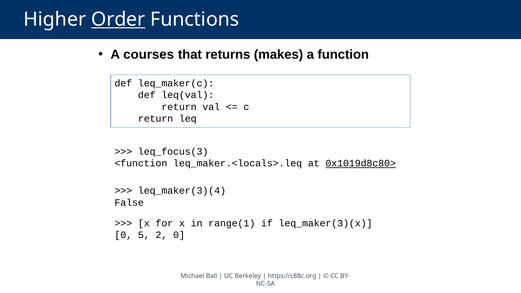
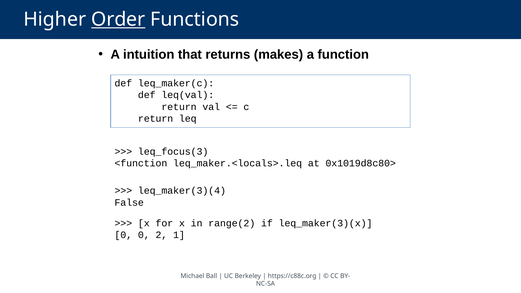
courses: courses -> intuition
0x1019d8c80> underline: present -> none
range(1: range(1 -> range(2
0 5: 5 -> 0
2 0: 0 -> 1
